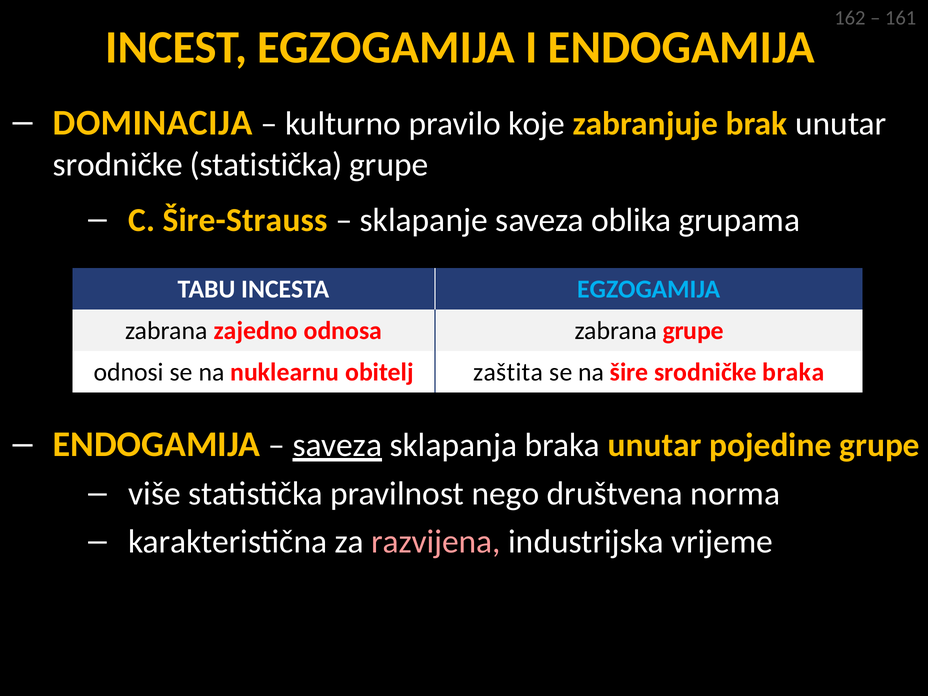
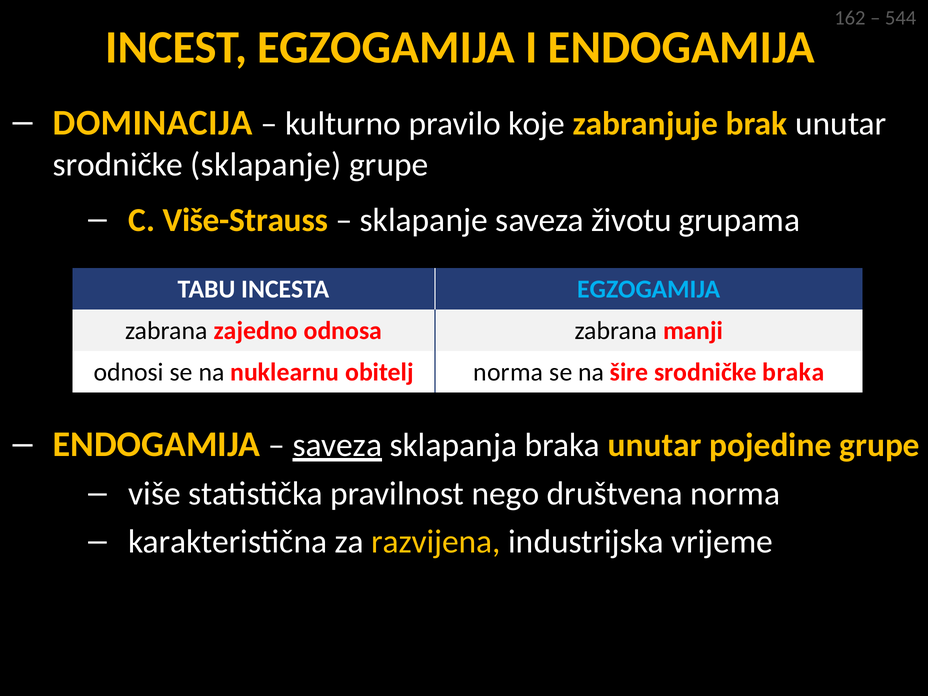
161: 161 -> 544
srodničke statistička: statistička -> sklapanje
Šire-Strauss: Šire-Strauss -> Više-Strauss
oblika: oblika -> životu
zabrana grupe: grupe -> manji
obitelj zaštita: zaštita -> norma
razvijena colour: pink -> yellow
